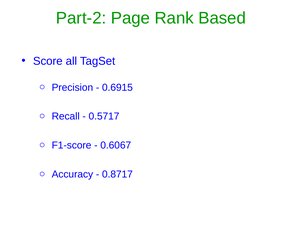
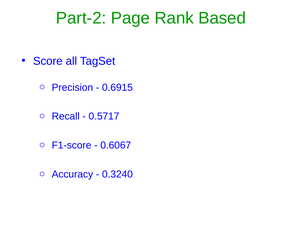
0.8717: 0.8717 -> 0.3240
